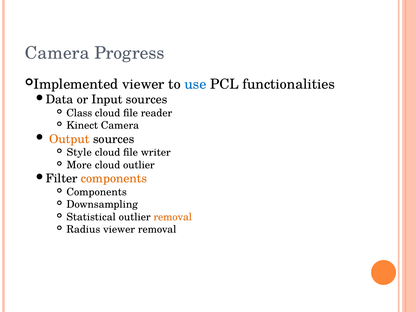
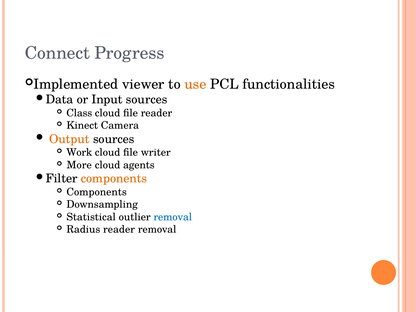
Camera at (57, 53): Camera -> Connect
use colour: blue -> orange
Style: Style -> Work
cloud outlier: outlier -> agents
removal at (173, 217) colour: orange -> blue
Radius viewer: viewer -> reader
